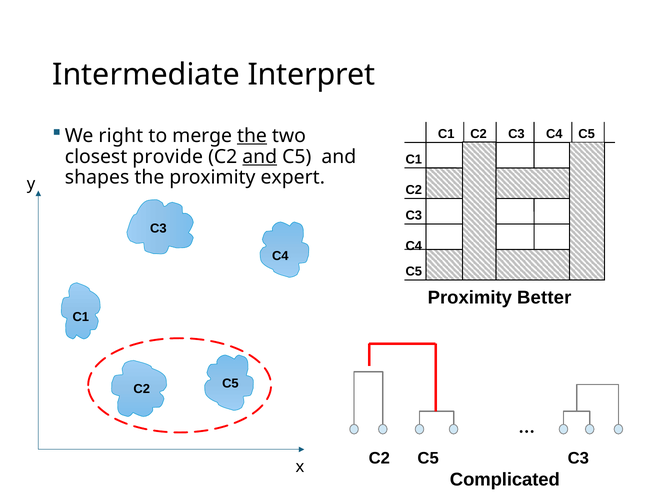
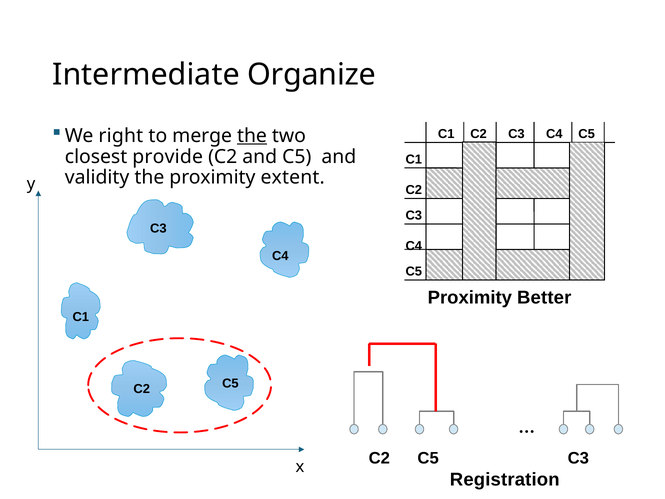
Interpret: Interpret -> Organize
and at (260, 157) underline: present -> none
shapes: shapes -> validity
expert: expert -> extent
Complicated: Complicated -> Registration
